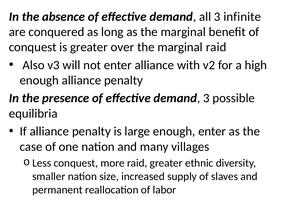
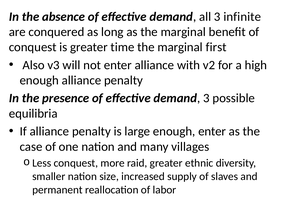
over: over -> time
marginal raid: raid -> first
